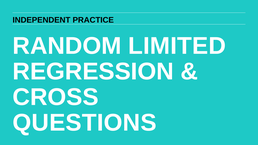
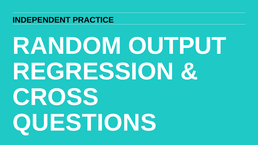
LIMITED: LIMITED -> OUTPUT
